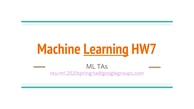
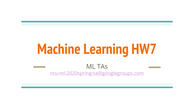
Learning underline: present -> none
